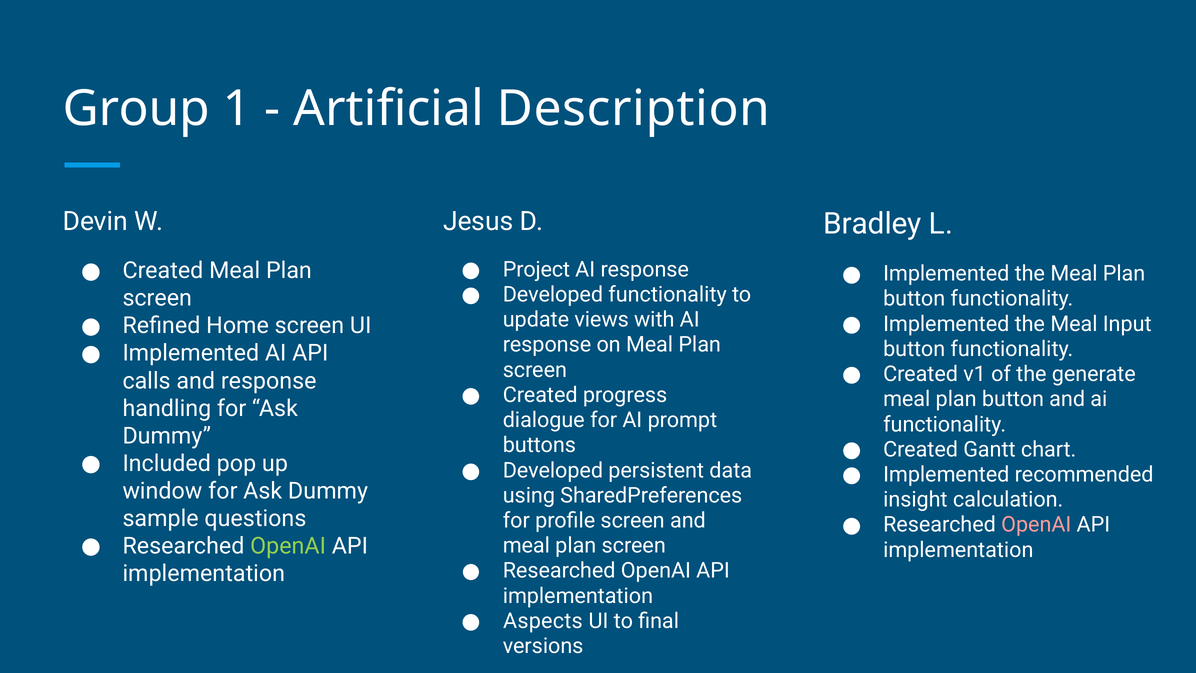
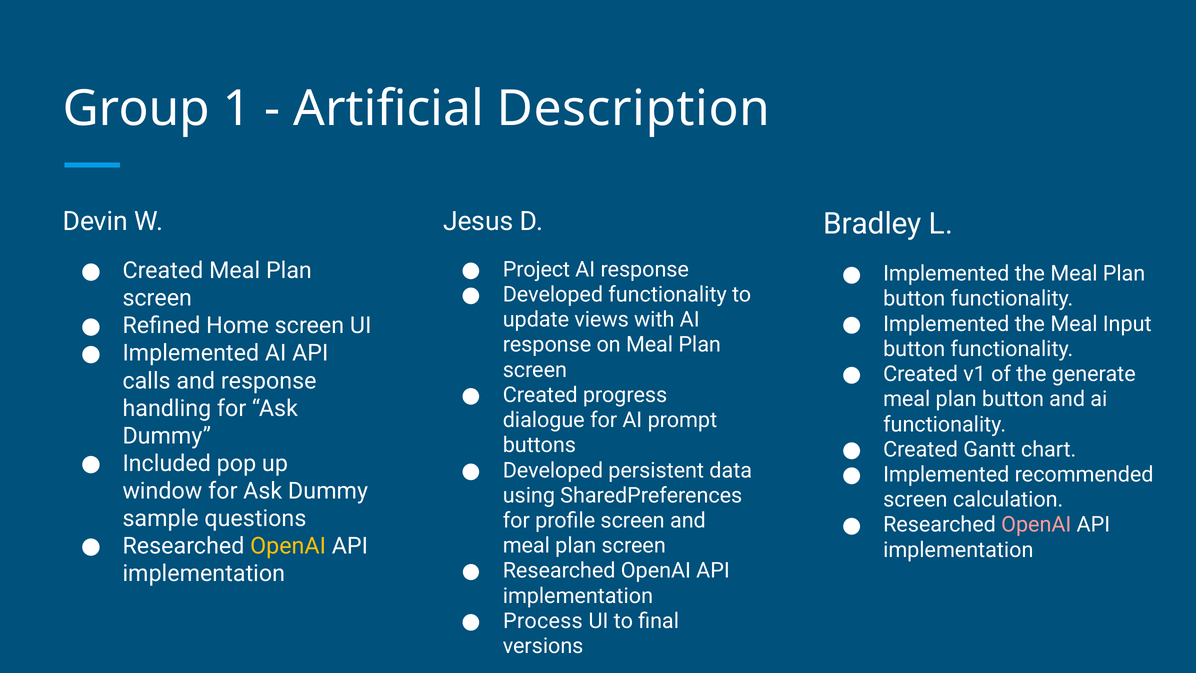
insight at (915, 500): insight -> screen
OpenAI at (288, 546) colour: light green -> yellow
Aspects: Aspects -> Process
